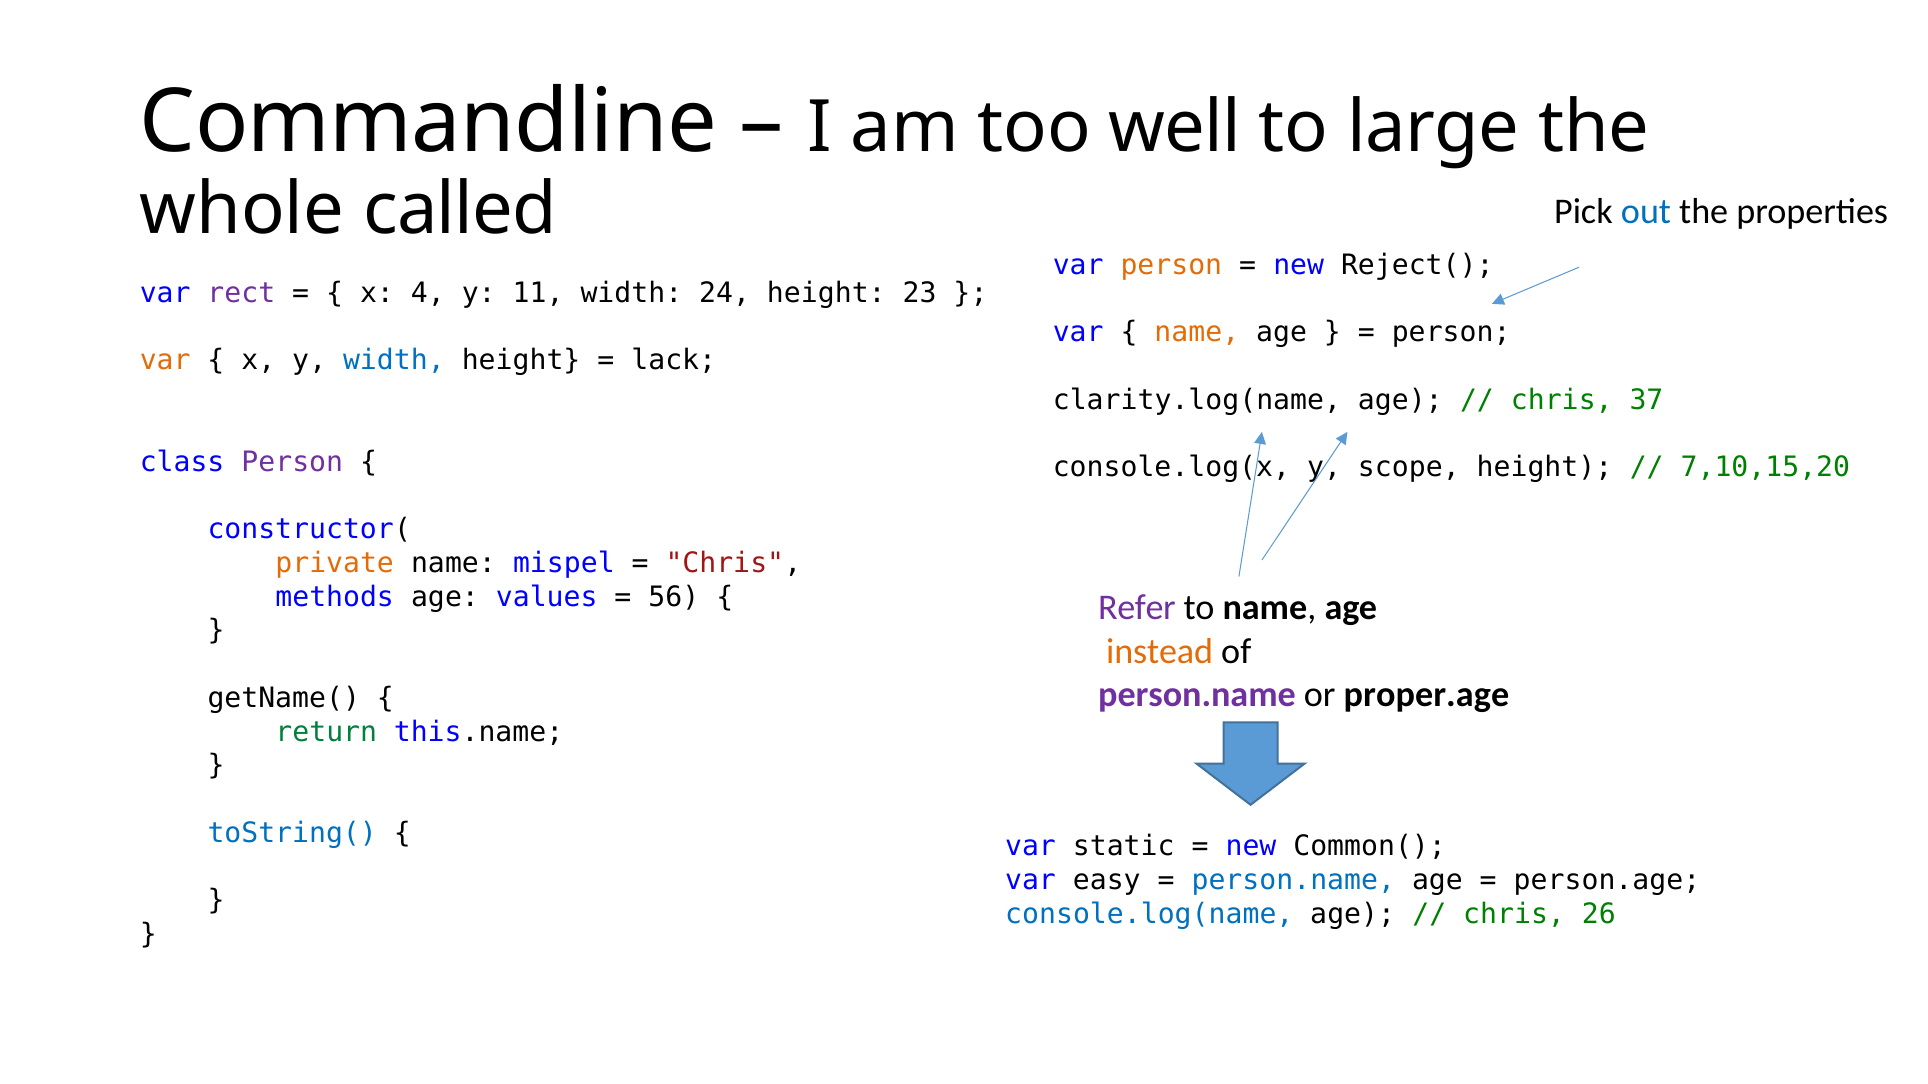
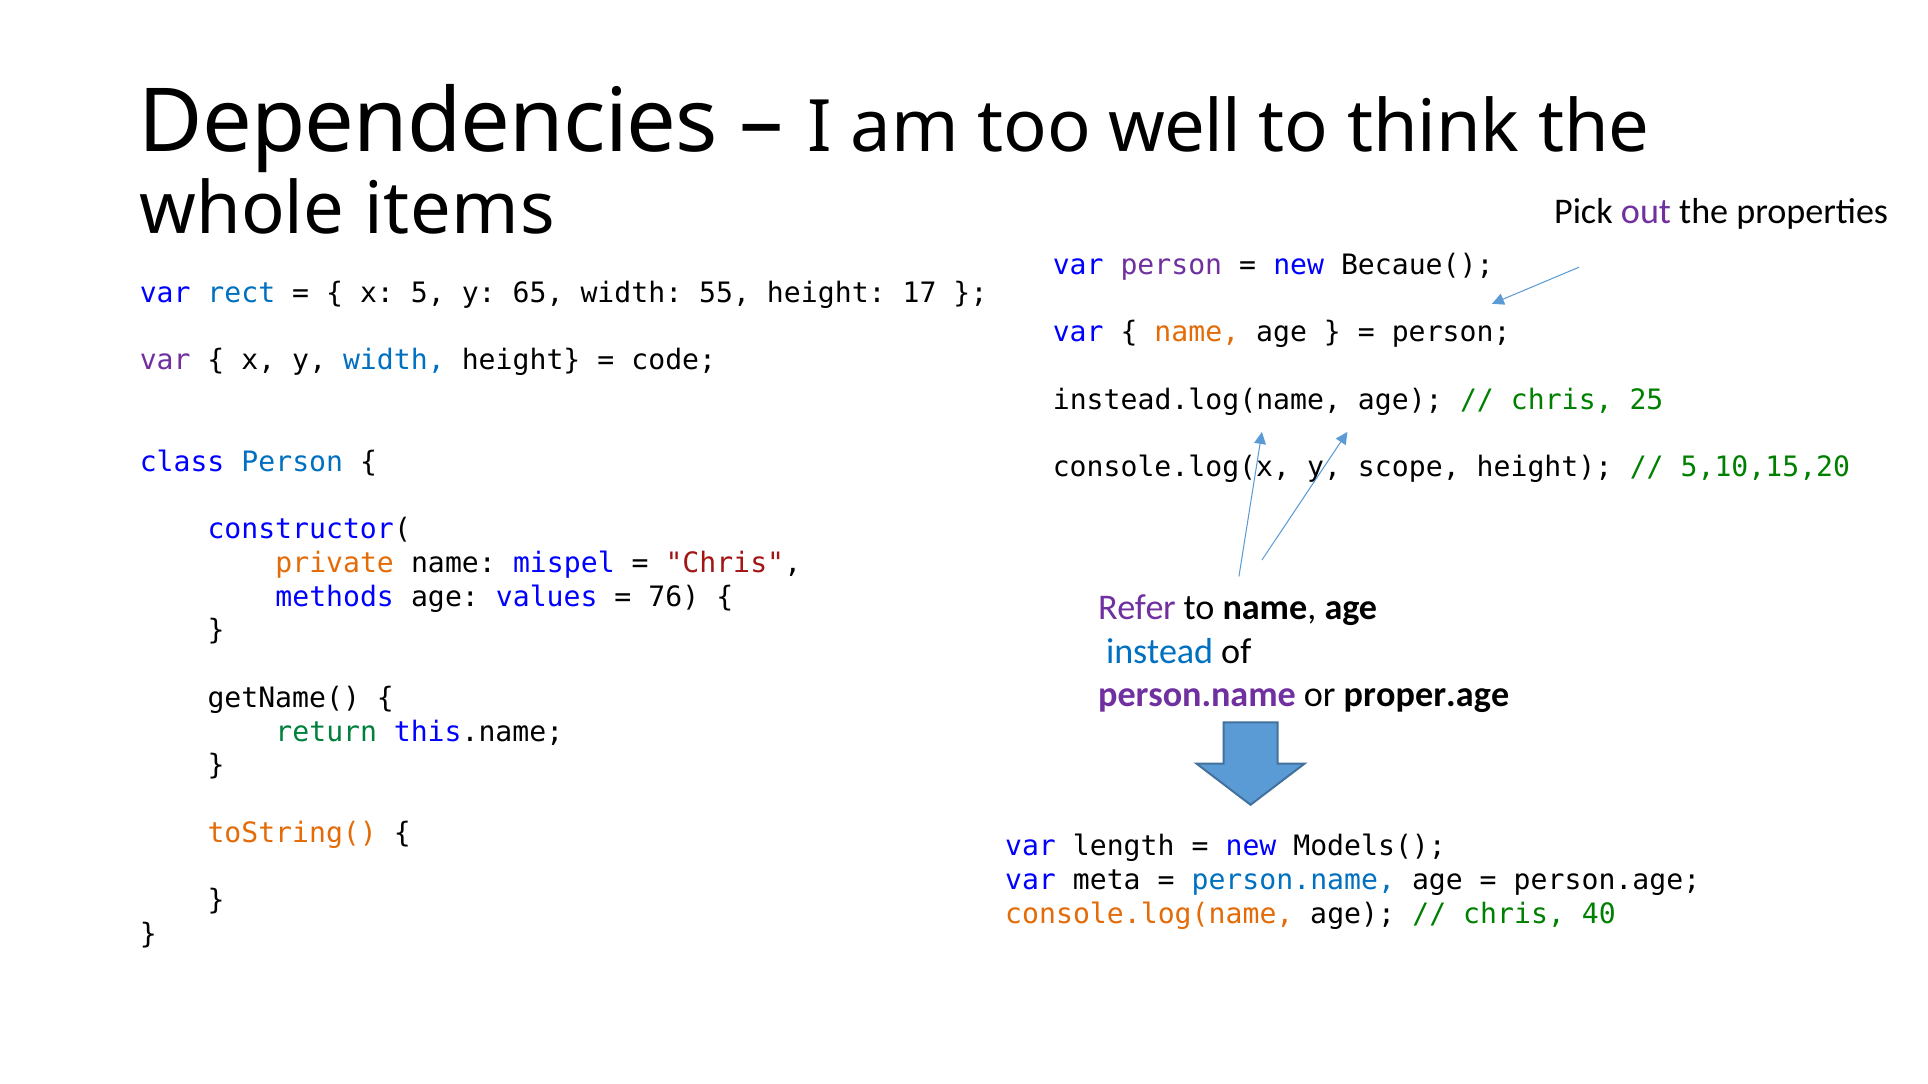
Commandline: Commandline -> Dependencies
large: large -> think
called: called -> items
out colour: blue -> purple
person at (1171, 265) colour: orange -> purple
Reject(: Reject( -> Becaue(
rect colour: purple -> blue
4: 4 -> 5
11: 11 -> 65
24: 24 -> 55
23: 23 -> 17
var at (165, 361) colour: orange -> purple
lack: lack -> code
clarity.log(name: clarity.log(name -> instead.log(name
37: 37 -> 25
Person at (292, 462) colour: purple -> blue
7,10,15,20: 7,10,15,20 -> 5,10,15,20
56: 56 -> 76
instead colour: orange -> blue
toString( colour: blue -> orange
static: static -> length
Common(: Common( -> Models(
easy: easy -> meta
console.log(name colour: blue -> orange
26: 26 -> 40
